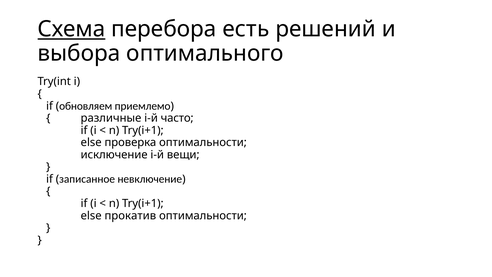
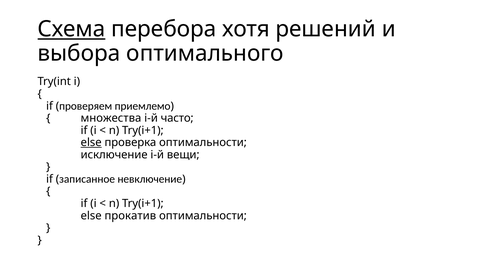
есть: есть -> хотя
обновляем: обновляем -> проверяем
различные: различные -> множества
else at (91, 142) underline: none -> present
